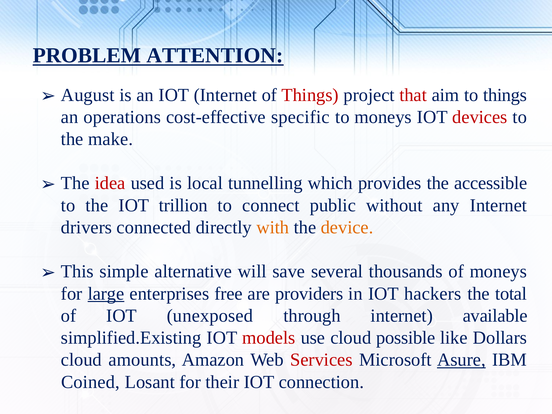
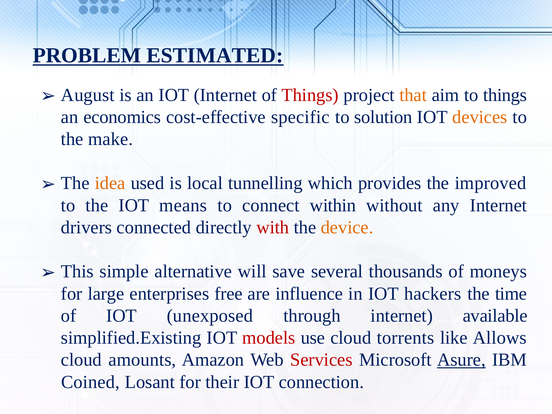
ATTENTION: ATTENTION -> ESTIMATED
that colour: red -> orange
operations: operations -> economics
to moneys: moneys -> solution
devices colour: red -> orange
idea colour: red -> orange
accessible: accessible -> improved
trillion: trillion -> means
public: public -> within
with colour: orange -> red
large underline: present -> none
providers: providers -> influence
total: total -> time
possible: possible -> torrents
Dollars: Dollars -> Allows
